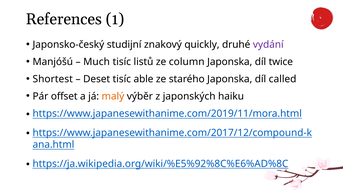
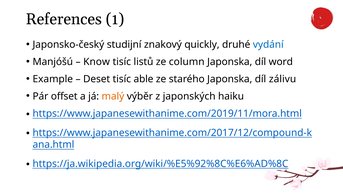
vydání colour: purple -> blue
Much: Much -> Know
twice: twice -> word
Shortest: Shortest -> Example
called: called -> zálivu
